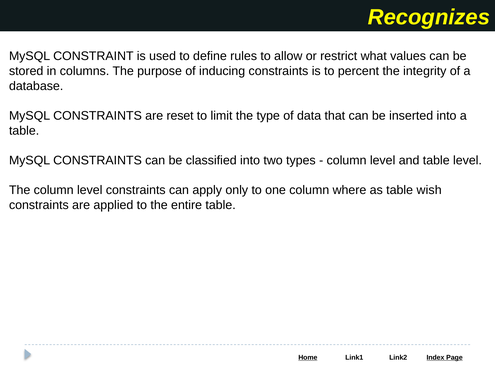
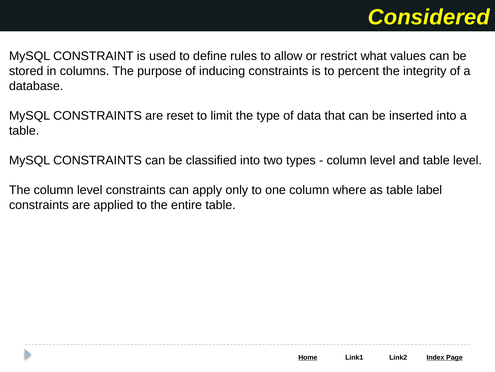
Recognizes: Recognizes -> Considered
wish: wish -> label
